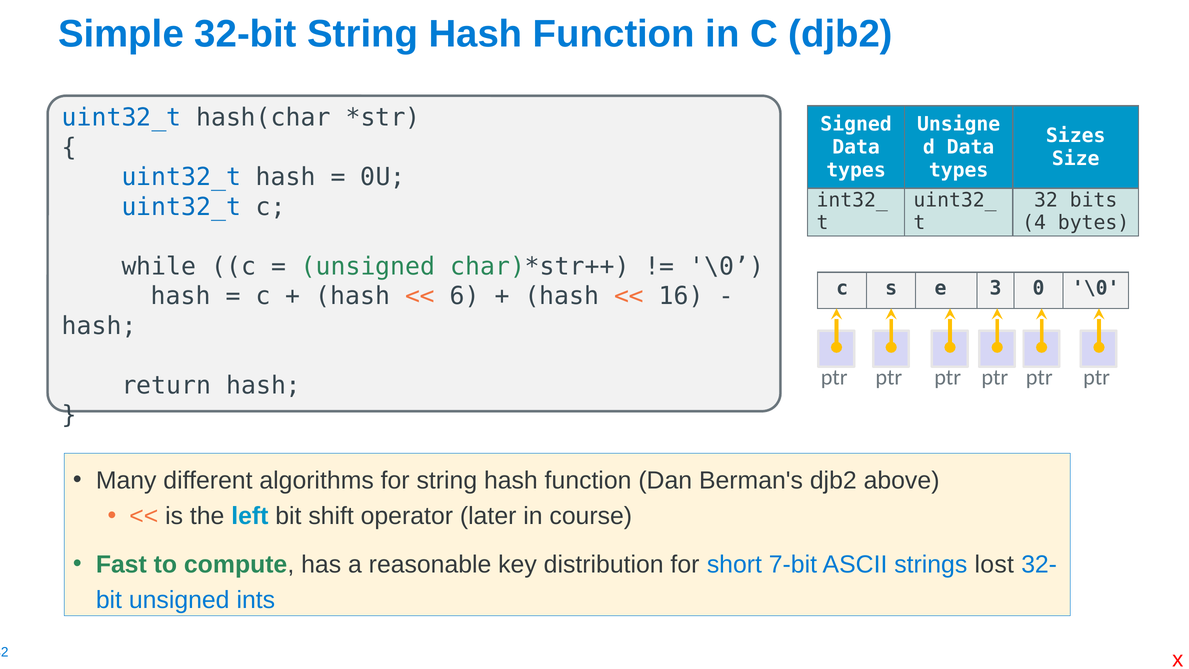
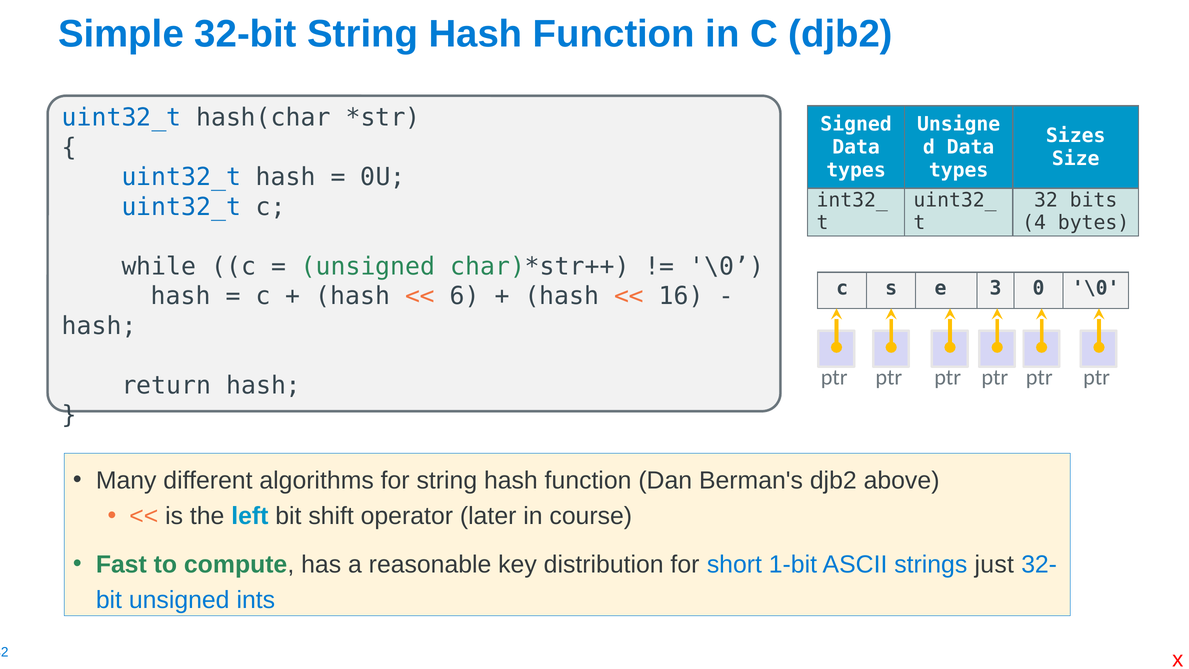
7-bit: 7-bit -> 1-bit
lost: lost -> just
